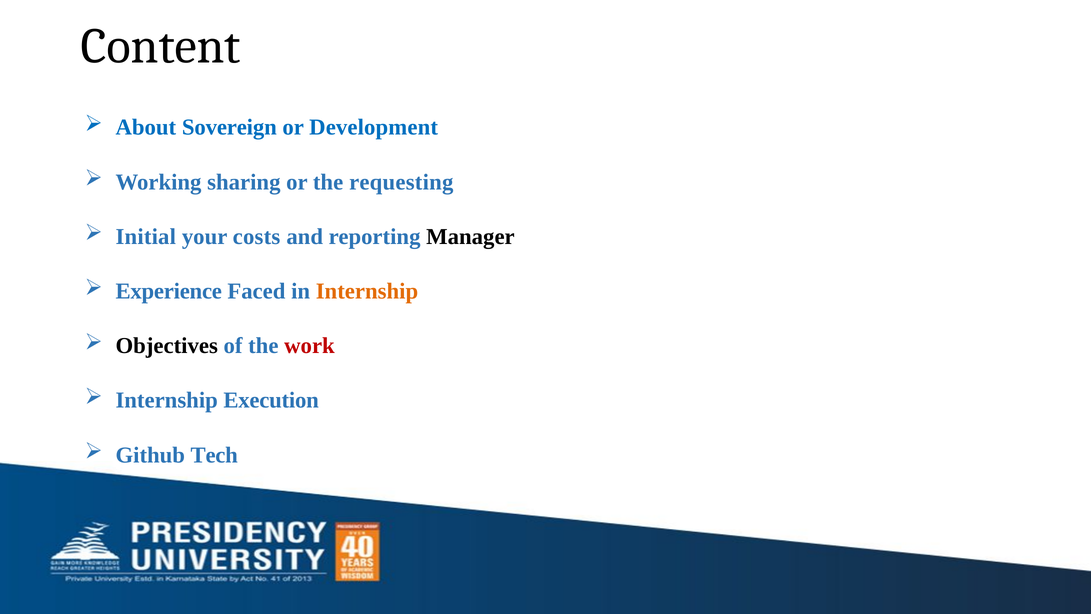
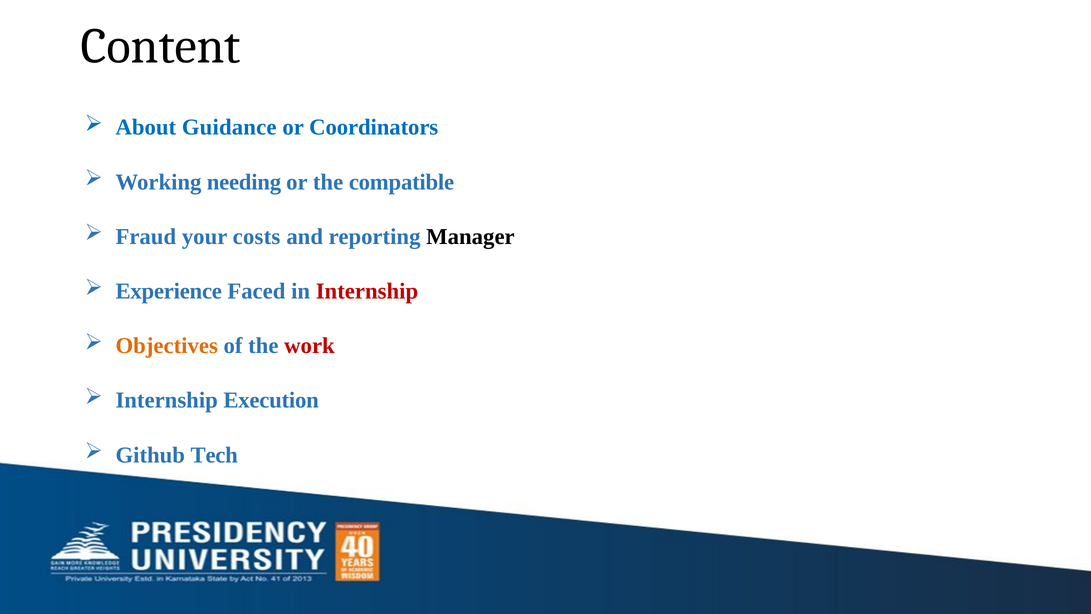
Sovereign: Sovereign -> Guidance
Development: Development -> Coordinators
sharing: sharing -> needing
requesting: requesting -> compatible
Initial: Initial -> Fraud
Internship at (367, 291) colour: orange -> red
Objectives colour: black -> orange
